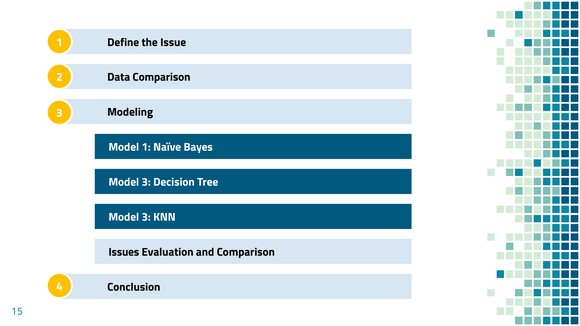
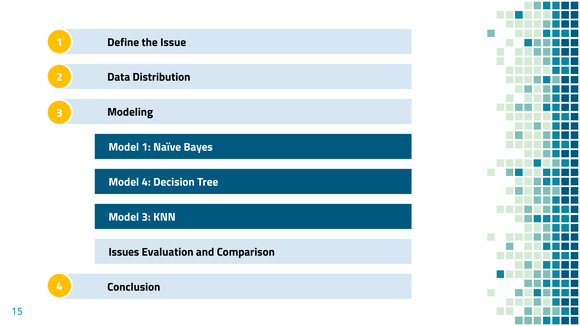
Data Comparison: Comparison -> Distribution
3 at (146, 182): 3 -> 4
